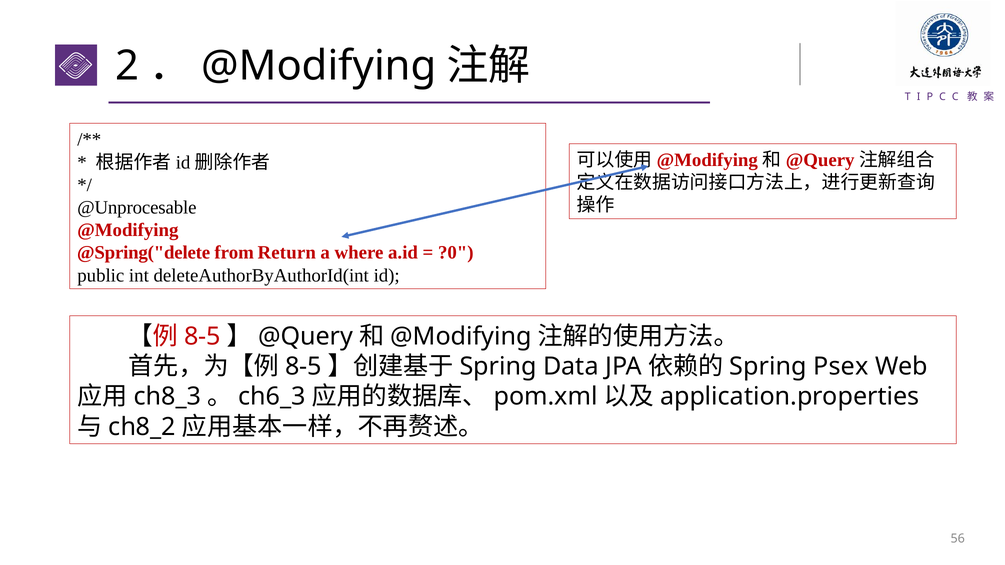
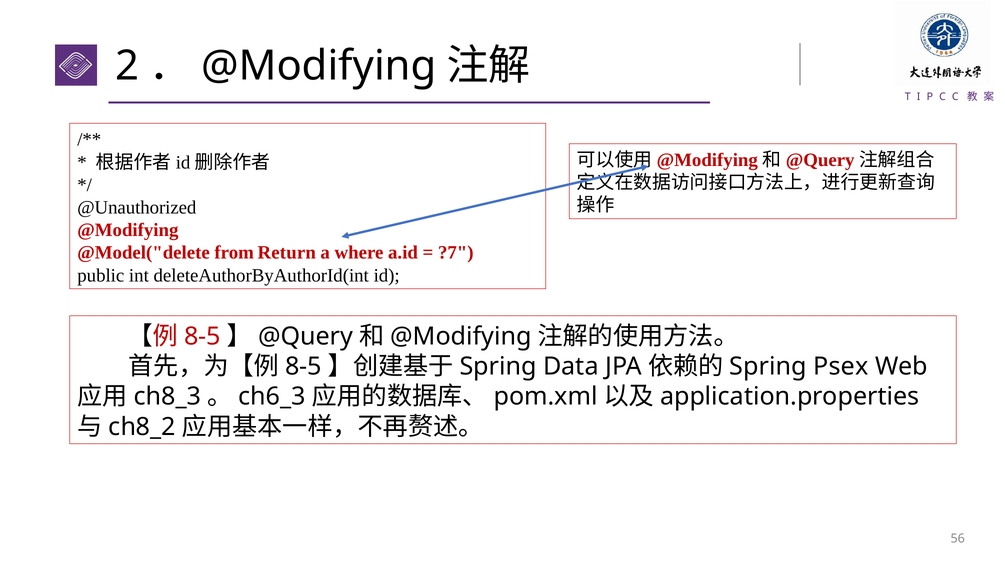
@Unprocesable: @Unprocesable -> @Unauthorized
@Spring("delete: @Spring("delete -> @Model("delete
?0: ?0 -> ?7
